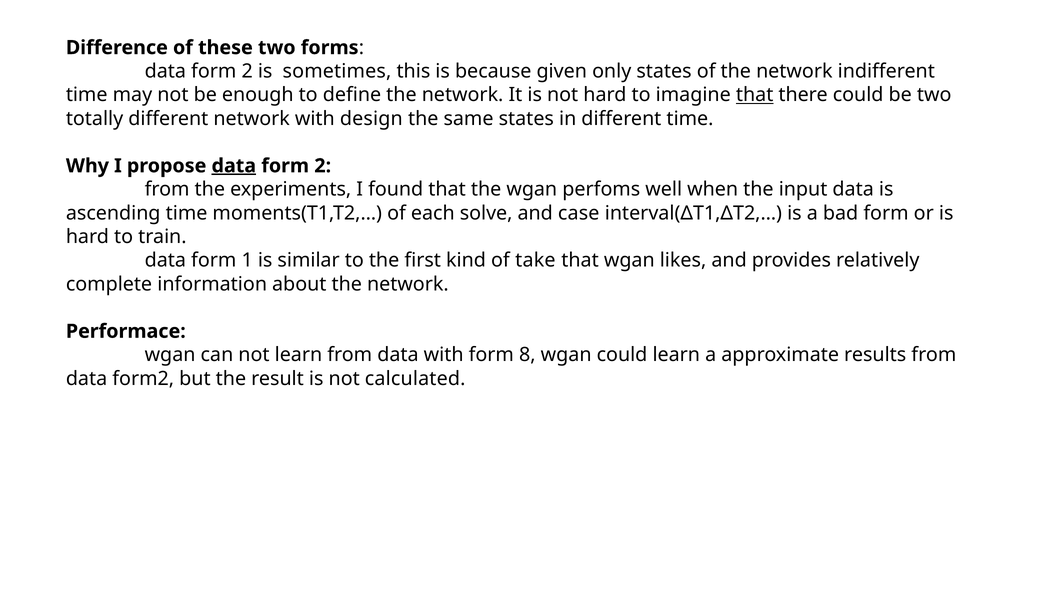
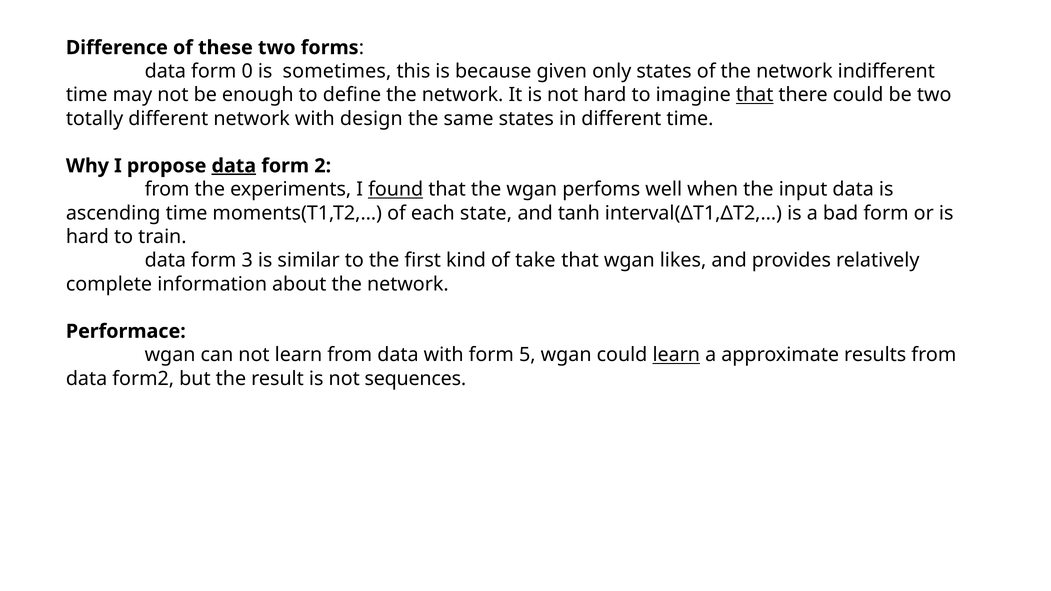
2 at (247, 71): 2 -> 0
found underline: none -> present
solve: solve -> state
case: case -> tanh
1: 1 -> 3
8: 8 -> 5
learn at (676, 355) underline: none -> present
calculated: calculated -> sequences
